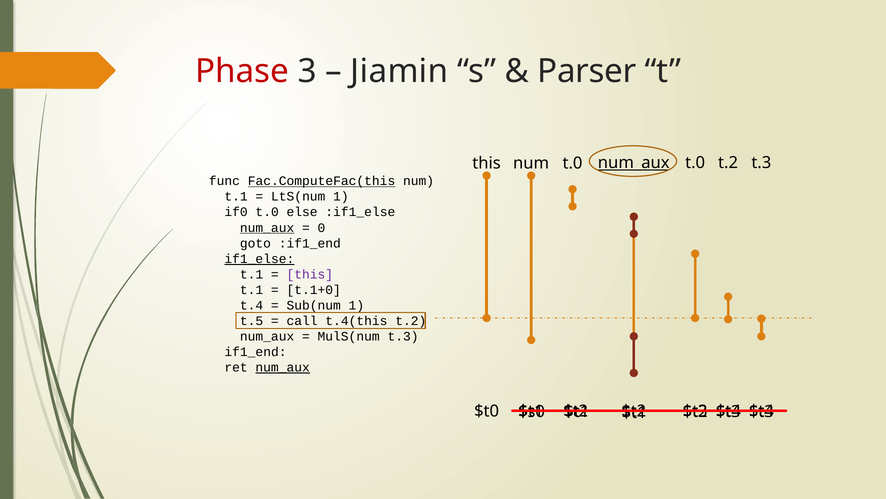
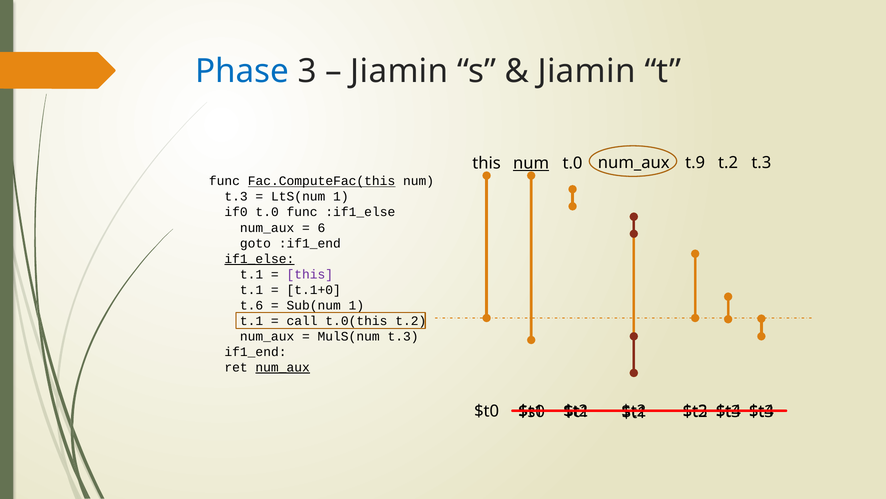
Phase colour: red -> blue
Parser at (587, 71): Parser -> Jiamin
num_aux at (634, 162) underline: present -> none
num at (531, 163) underline: none -> present
t.0 t.0: t.0 -> t.9
t.1 at (236, 196): t.1 -> t.3
t.0 else: else -> func
num_aux at (267, 227) underline: present -> none
0: 0 -> 6
t.4: t.4 -> t.6
t.5 at (252, 321): t.5 -> t.1
t.4(this: t.4(this -> t.0(this
